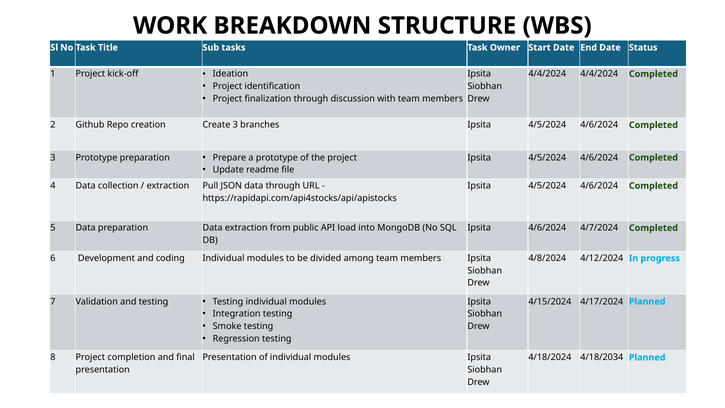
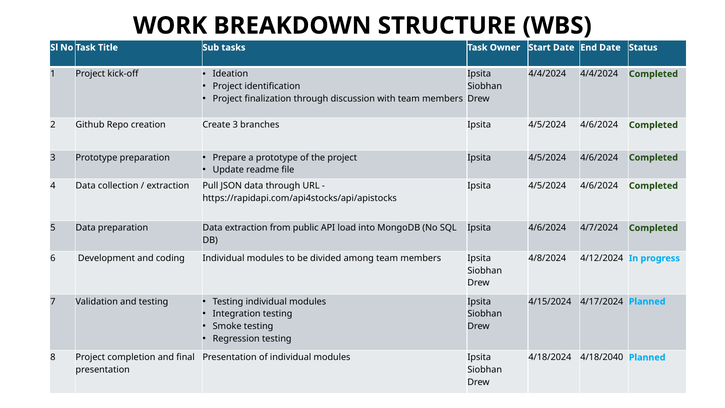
4/18/2034: 4/18/2034 -> 4/18/2040
